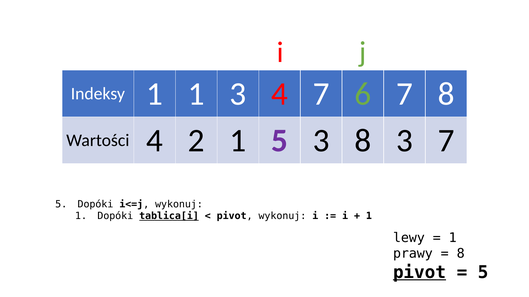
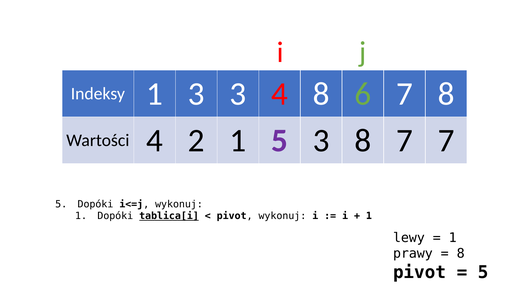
Indeksy 1 1: 1 -> 3
4 7: 7 -> 8
8 3: 3 -> 7
pivot at (420, 273) underline: present -> none
